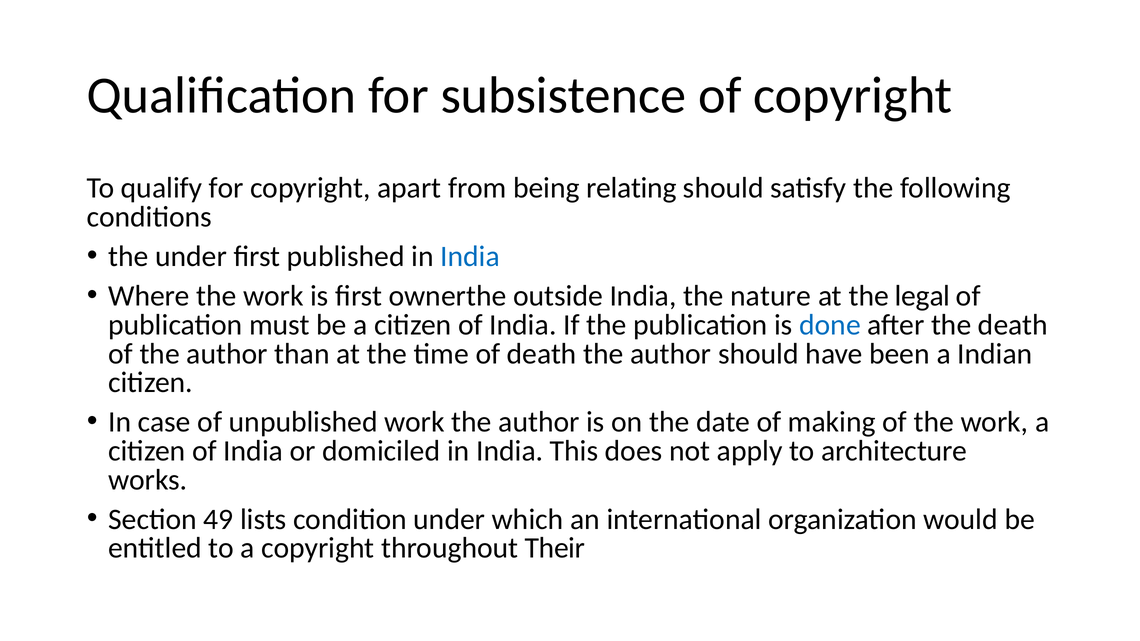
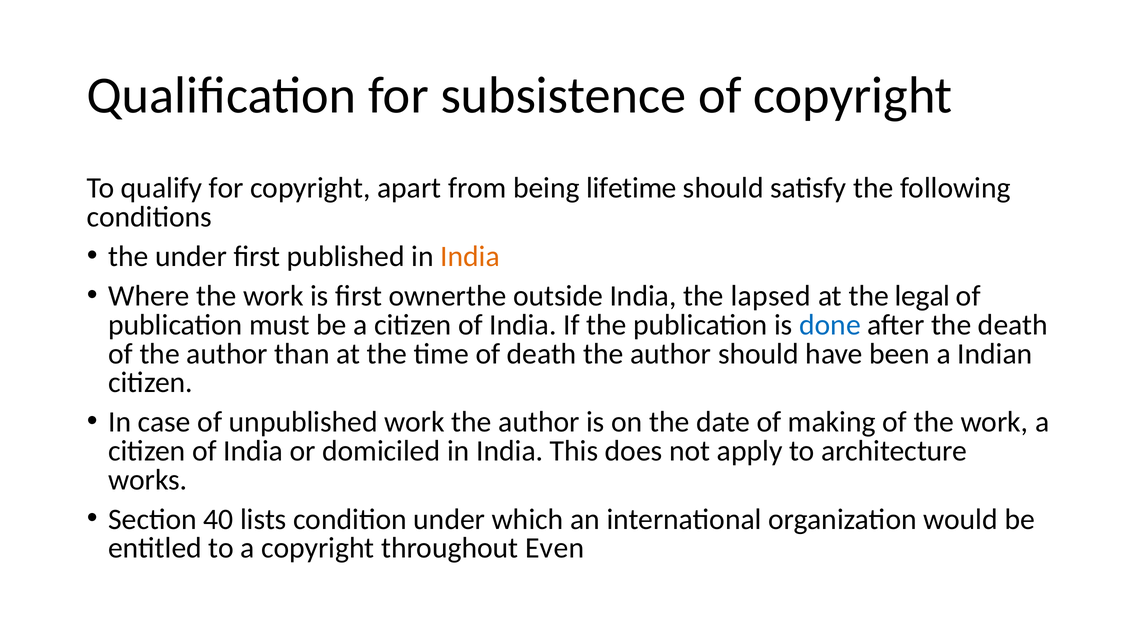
relating: relating -> lifetime
India at (470, 257) colour: blue -> orange
nature: nature -> lapsed
49: 49 -> 40
Their: Their -> Even
